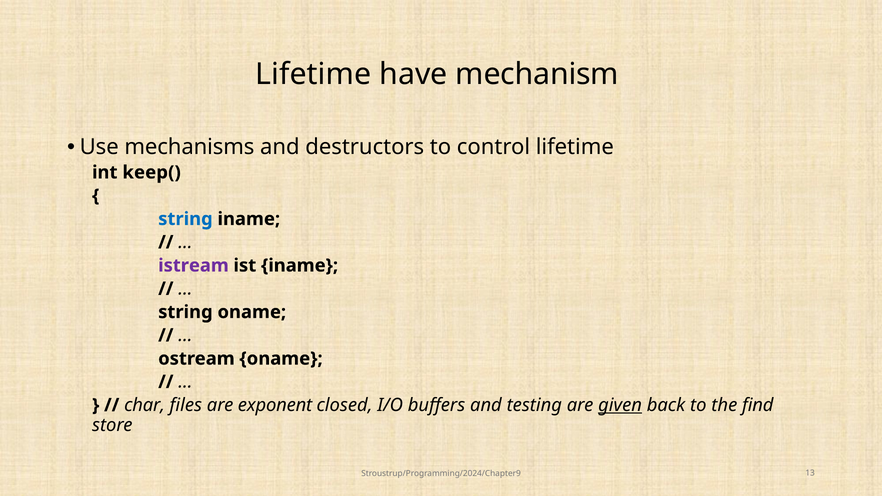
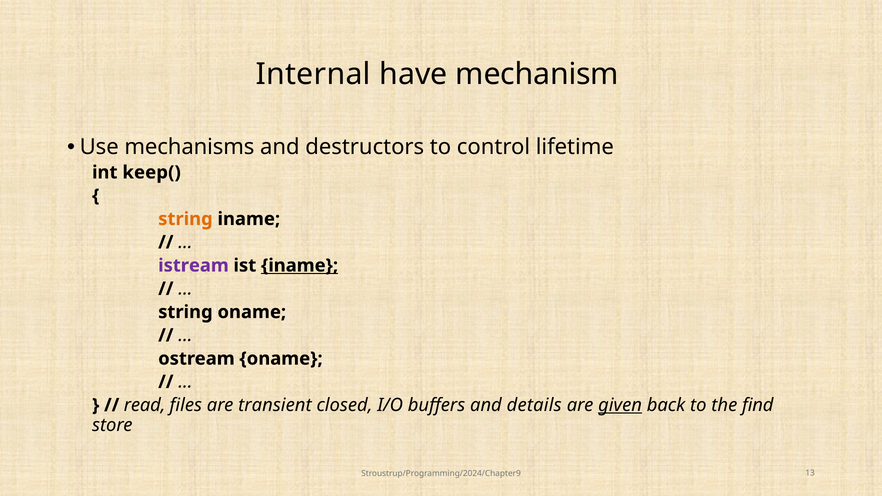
Lifetime at (313, 74): Lifetime -> Internal
string at (185, 219) colour: blue -> orange
iname at (300, 266) underline: none -> present
char: char -> read
exponent: exponent -> transient
testing: testing -> details
